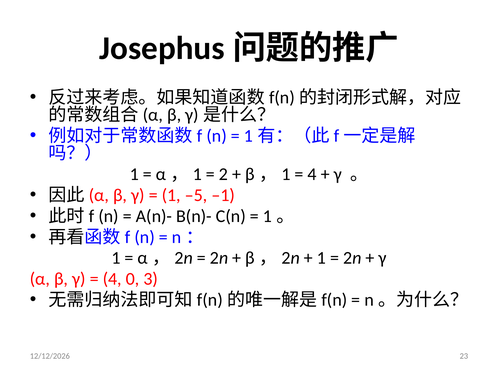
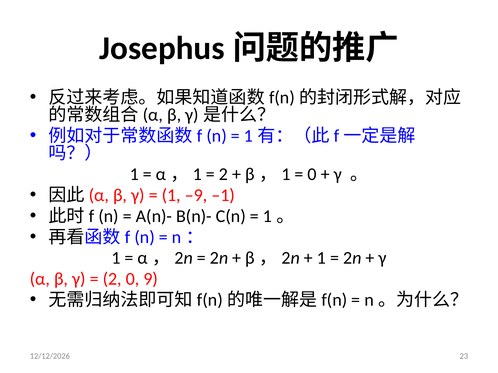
4 at (312, 175): 4 -> 0
–5: –5 -> –9
4 at (112, 279): 4 -> 2
3: 3 -> 9
